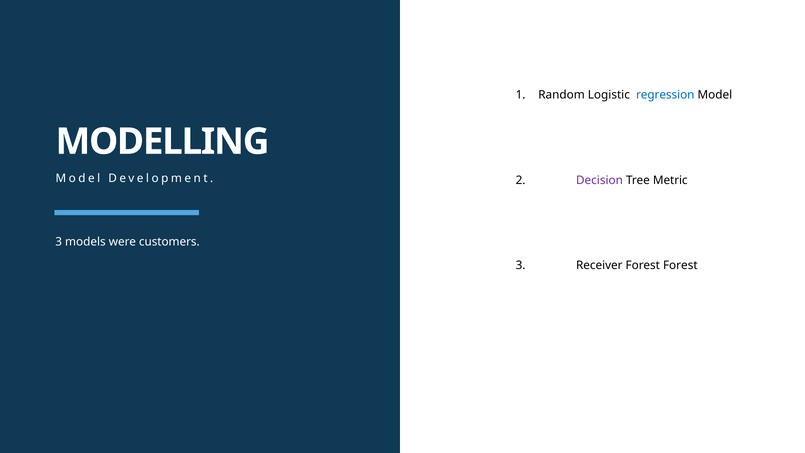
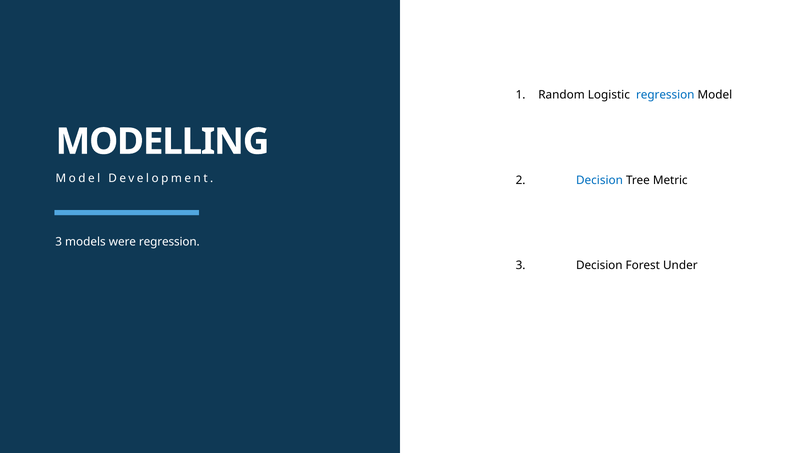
Decision at (599, 180) colour: purple -> blue
were customers: customers -> regression
3 Receiver: Receiver -> Decision
Forest Forest: Forest -> Under
